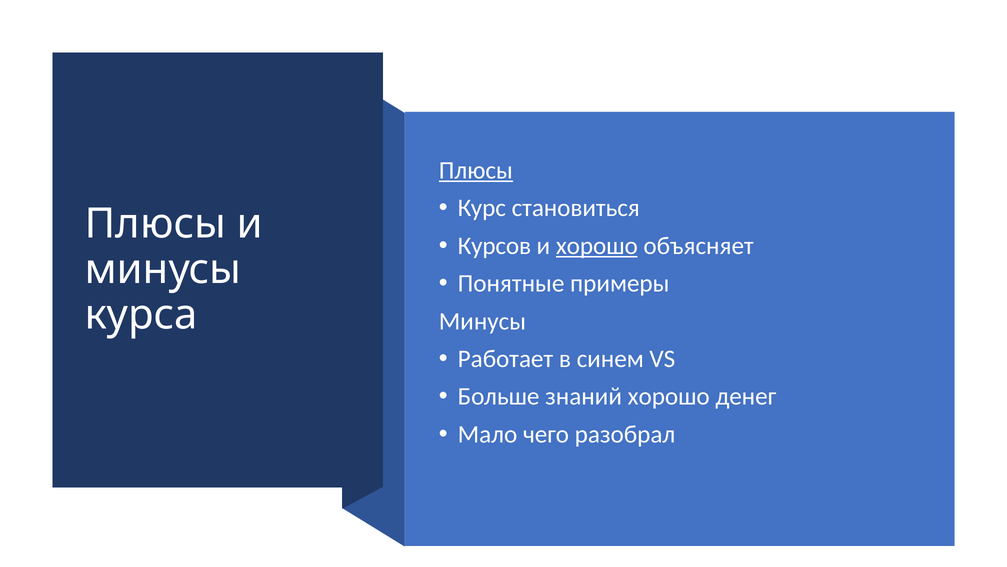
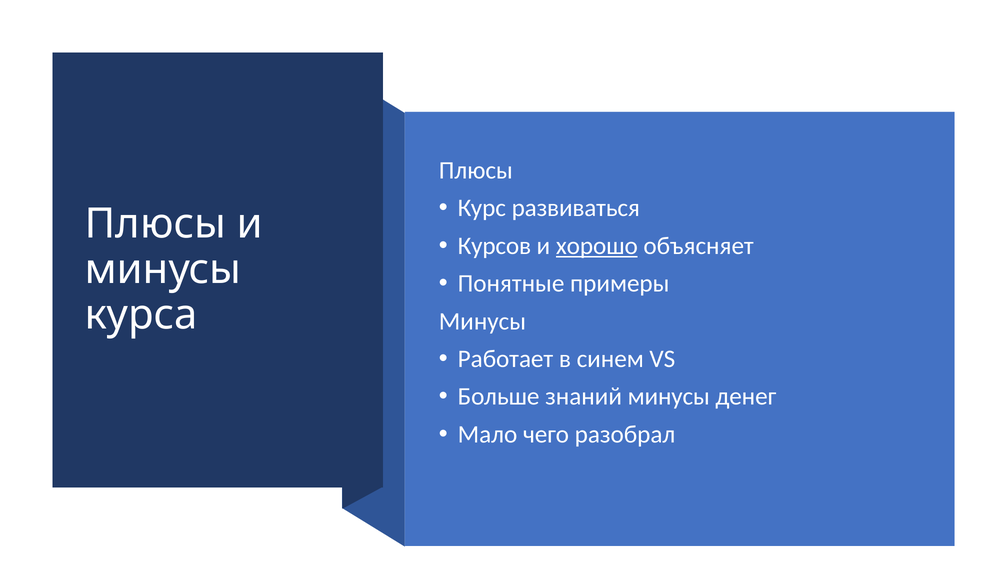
Плюсы at (476, 170) underline: present -> none
становиться: становиться -> развиваться
знаний хорошо: хорошо -> минусы
